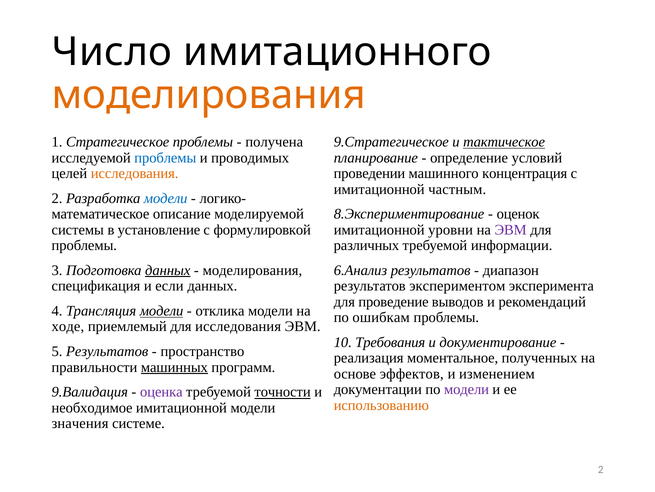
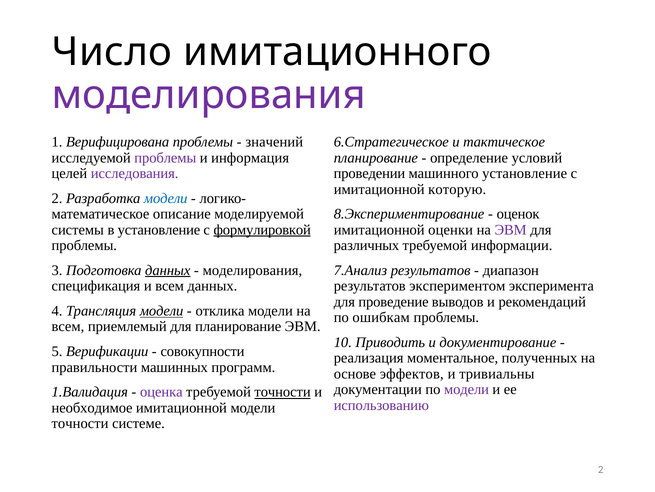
моделирования at (209, 95) colour: orange -> purple
Стратегическое: Стратегическое -> Верифицирована
получена: получена -> значений
9.Стратегическое: 9.Стратегическое -> 6.Стратегическое
тактическое underline: present -> none
проблемы at (165, 158) colour: blue -> purple
проводимых: проводимых -> информация
исследования at (135, 173) colour: orange -> purple
машинного концентрация: концентрация -> установление
частным: частным -> которую
формулировкой underline: none -> present
уровни: уровни -> оценки
6.Анализ: 6.Анализ -> 7.Анализ
и если: если -> всем
ходе at (68, 326): ходе -> всем
для исследования: исследования -> планирование
Требования: Требования -> Приводить
5 Результатов: Результатов -> Верификации
пространство: пространство -> совокупности
машинных underline: present -> none
изменением: изменением -> тривиальны
9.Валидация: 9.Валидация -> 1.Валидация
использованию colour: orange -> purple
значения at (80, 423): значения -> точности
